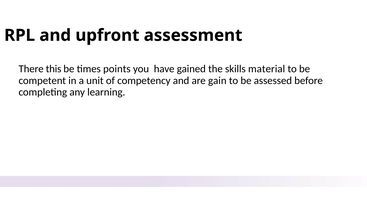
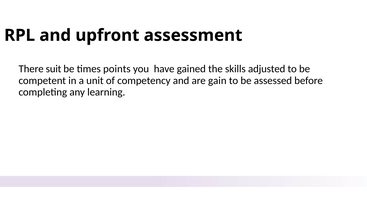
this: this -> suit
material: material -> adjusted
